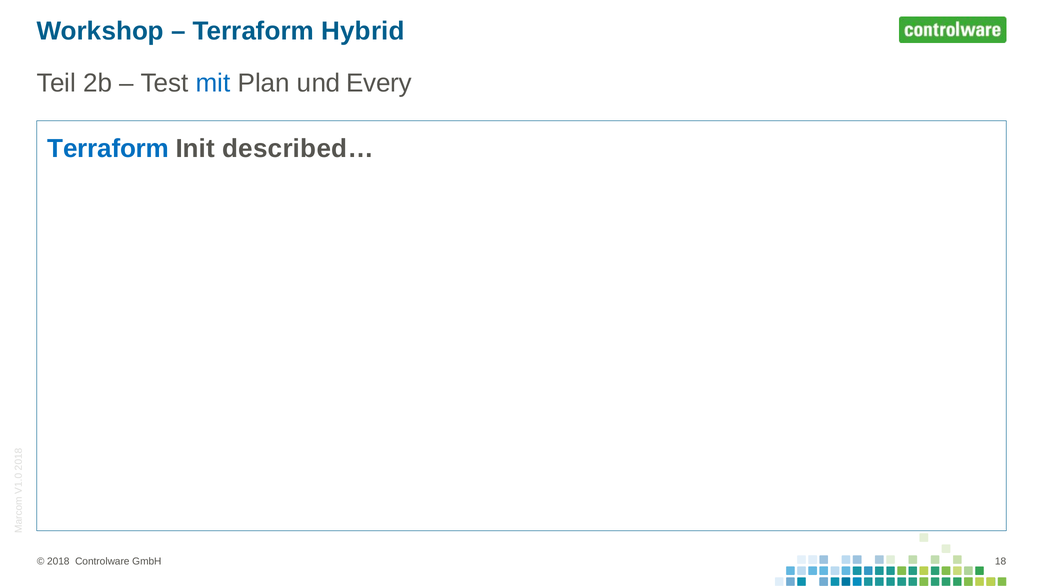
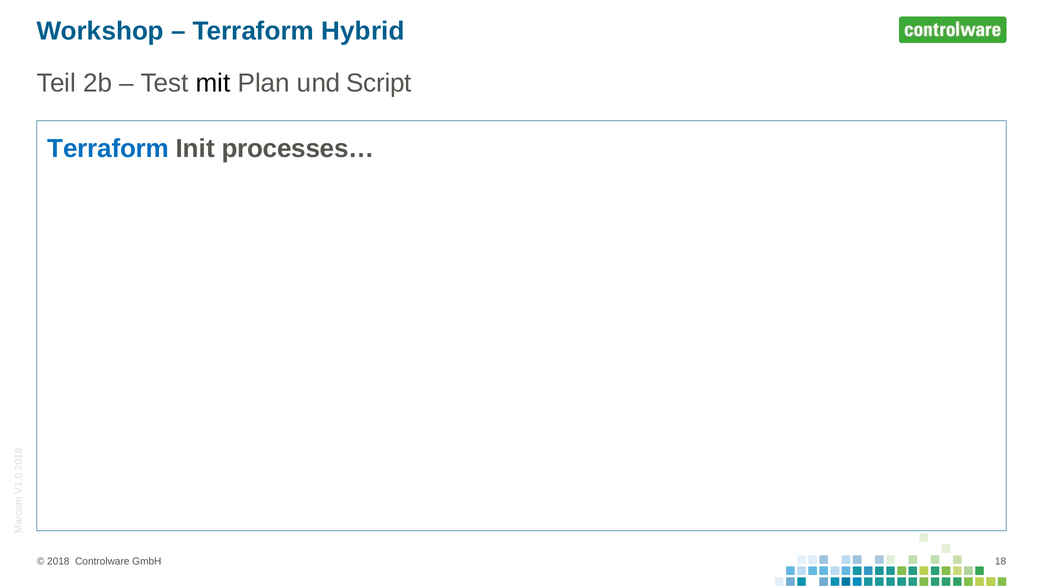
mit colour: blue -> black
Every: Every -> Script
described…: described… -> processes…
